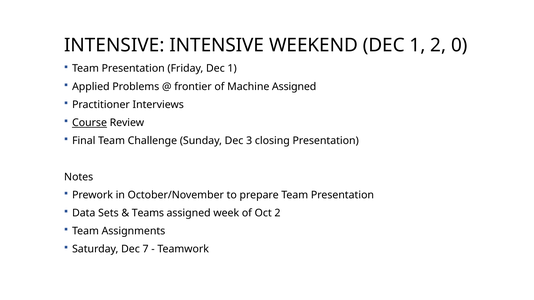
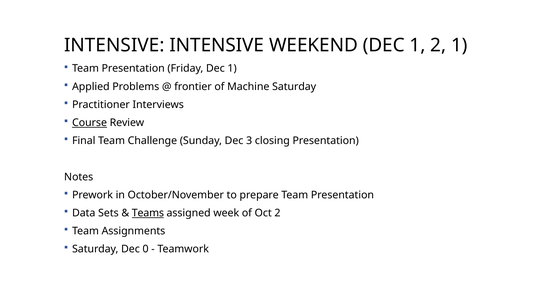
2 0: 0 -> 1
Machine Assigned: Assigned -> Saturday
Teams underline: none -> present
7: 7 -> 0
